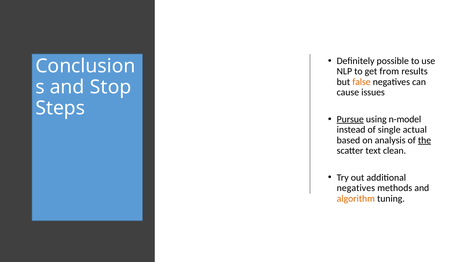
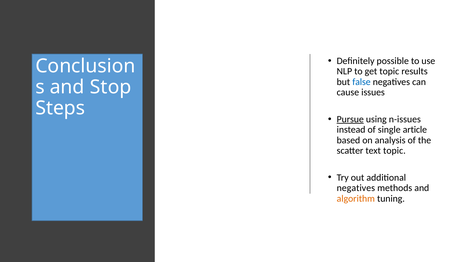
get from: from -> topic
false colour: orange -> blue
n-model: n-model -> n-issues
actual: actual -> article
the underline: present -> none
text clean: clean -> topic
